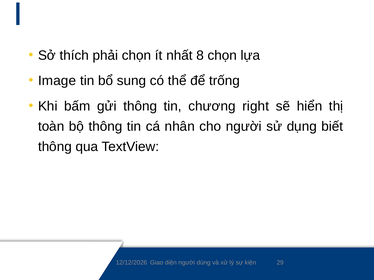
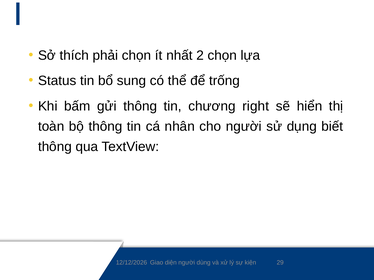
8: 8 -> 2
Image: Image -> Status
